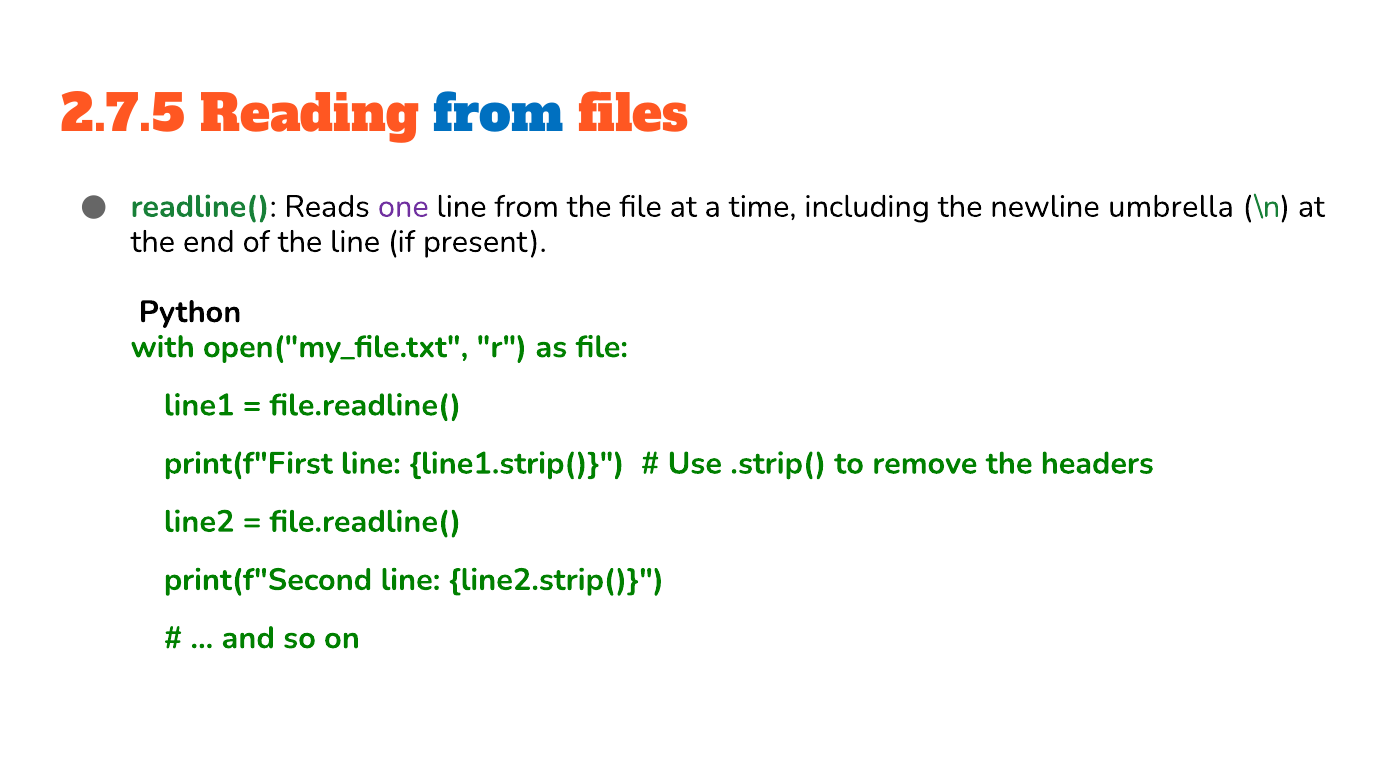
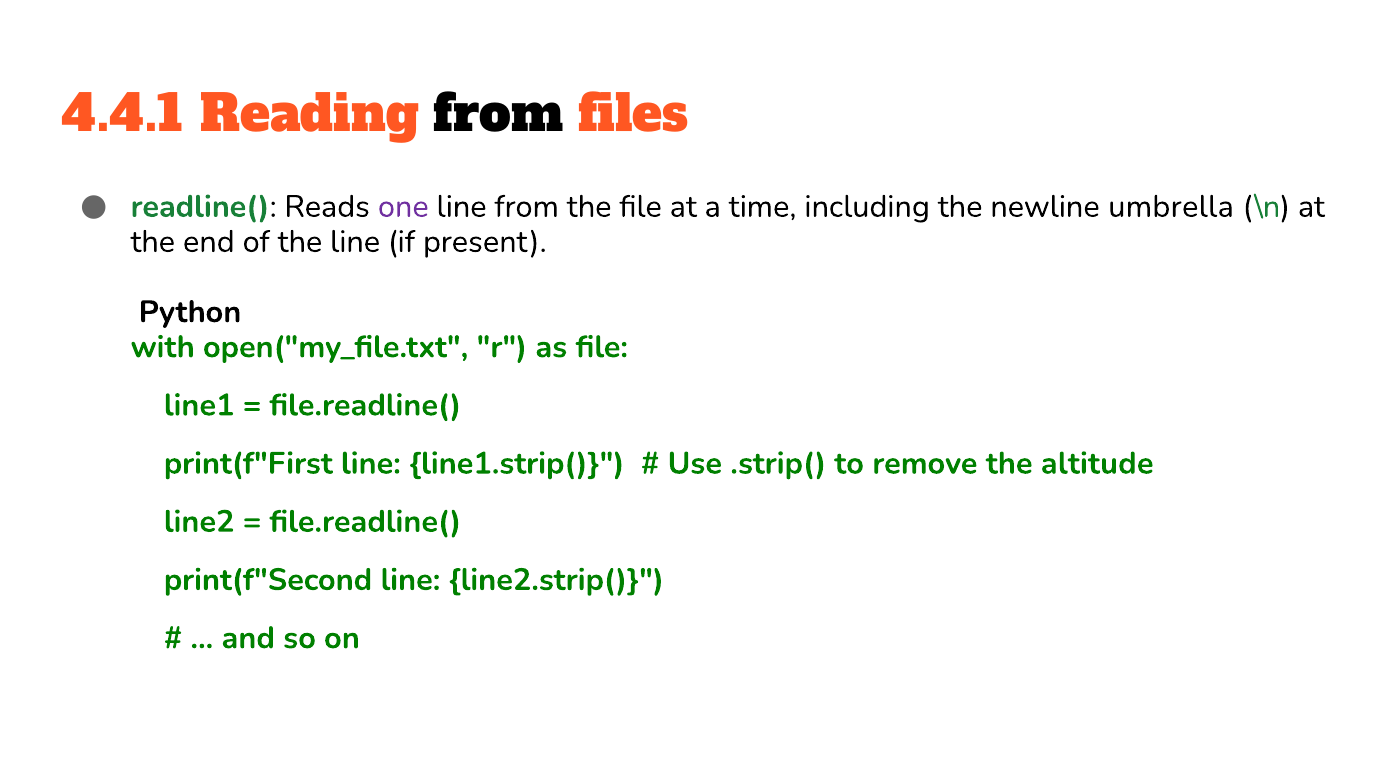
2.7.5: 2.7.5 -> 4.4.1
from at (499, 115) colour: blue -> black
headers: headers -> altitude
